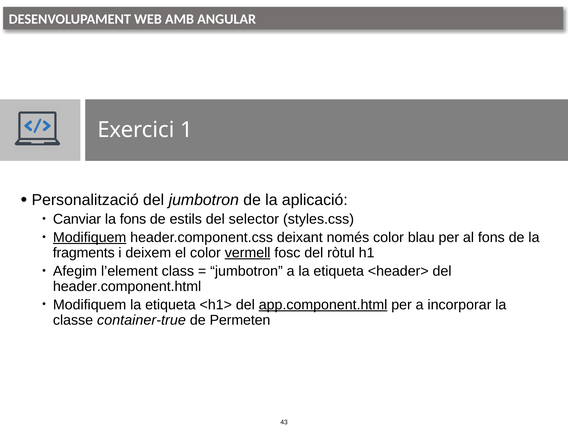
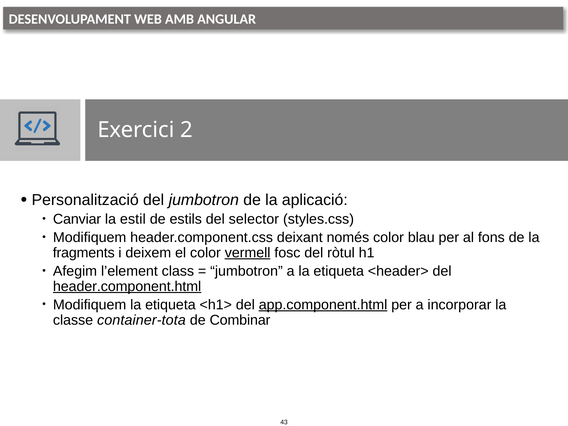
1: 1 -> 2
la fons: fons -> estil
Modifiquem at (90, 237) underline: present -> none
header.component.html underline: none -> present
container-true: container-true -> container-tota
Permeten: Permeten -> Combinar
